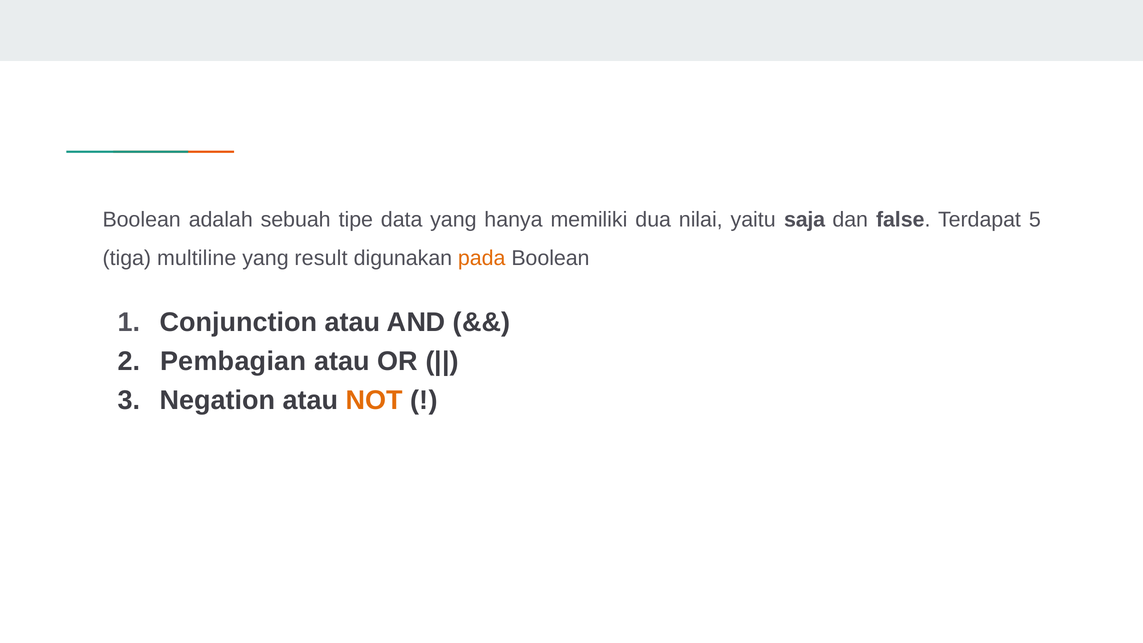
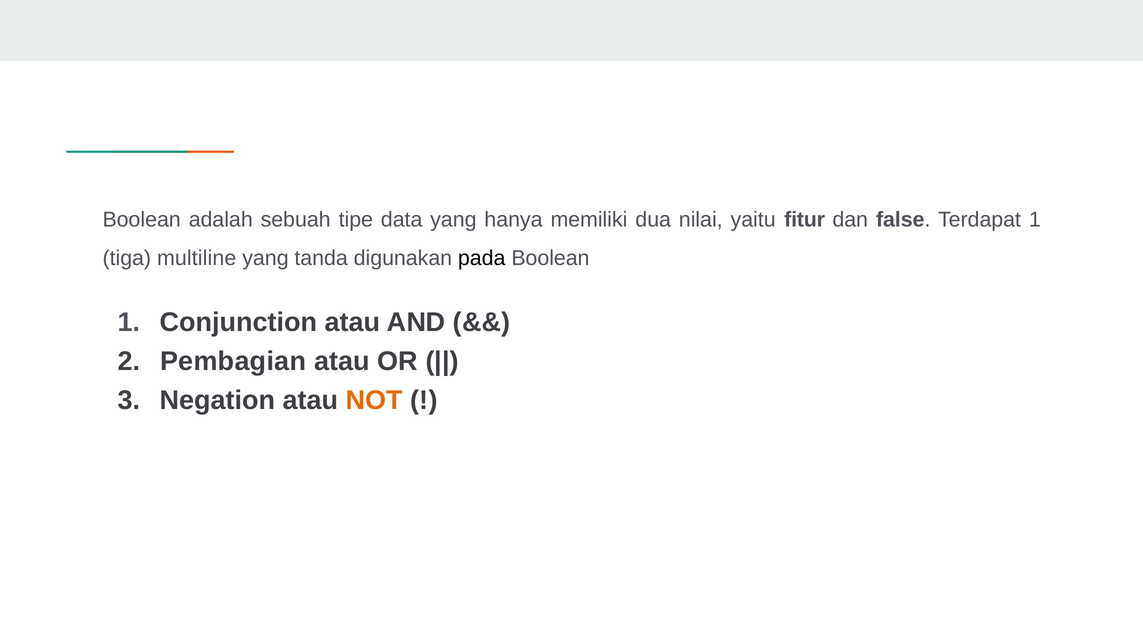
saja: saja -> fitur
Terdapat 5: 5 -> 1
result: result -> tanda
pada colour: orange -> black
